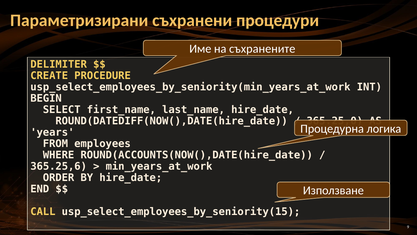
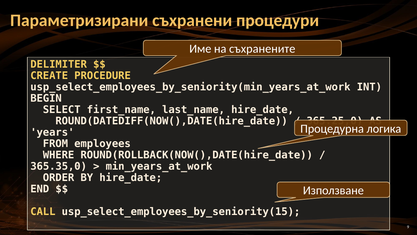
ROUND(ACCOUNTS(NOW(),DATE(hire_date: ROUND(ACCOUNTS(NOW(),DATE(hire_date -> ROUND(ROLLBACK(NOW(),DATE(hire_date
365.25,6: 365.25,6 -> 365.35,0
